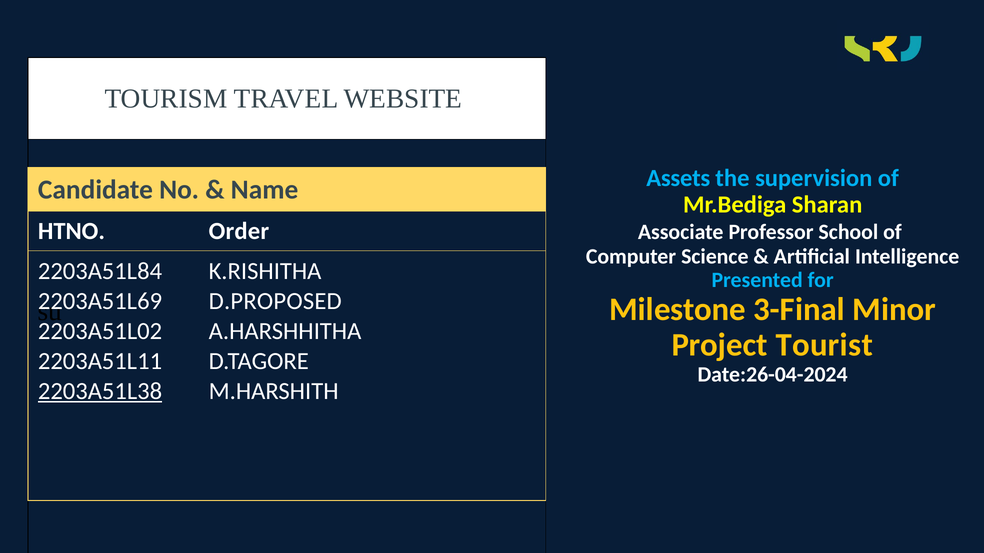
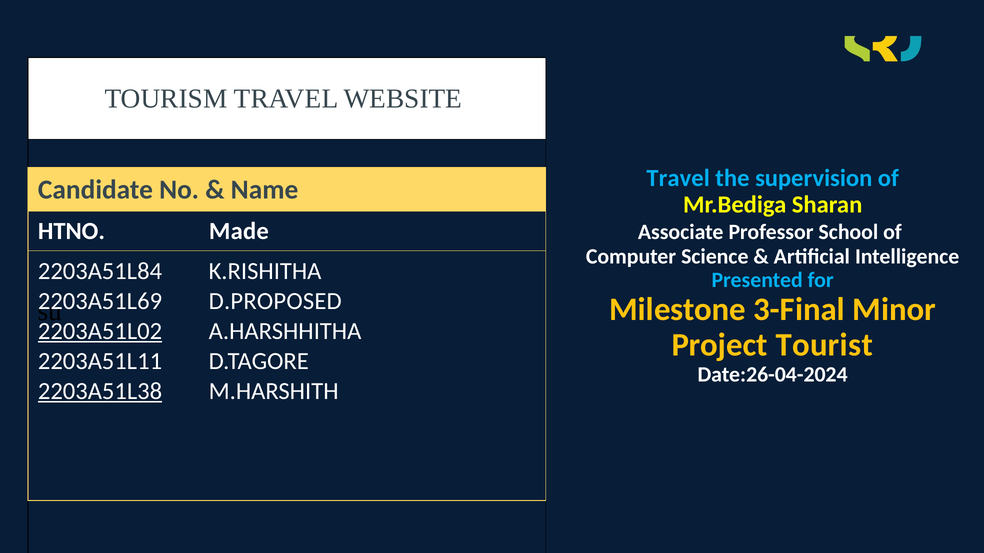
Assets at (678, 178): Assets -> Travel
Order: Order -> Made
2203A51L02 underline: none -> present
